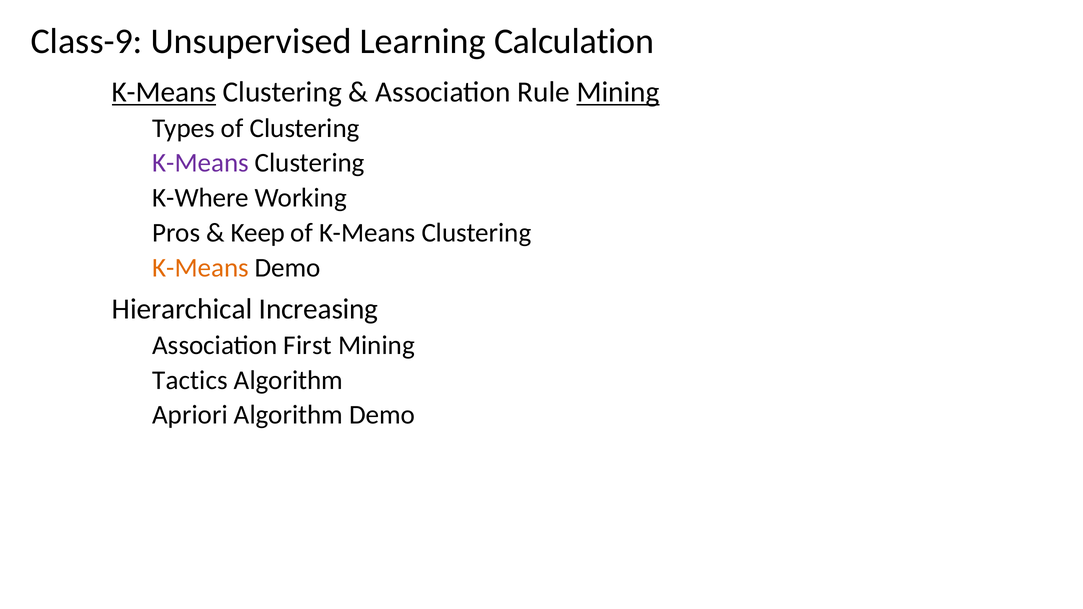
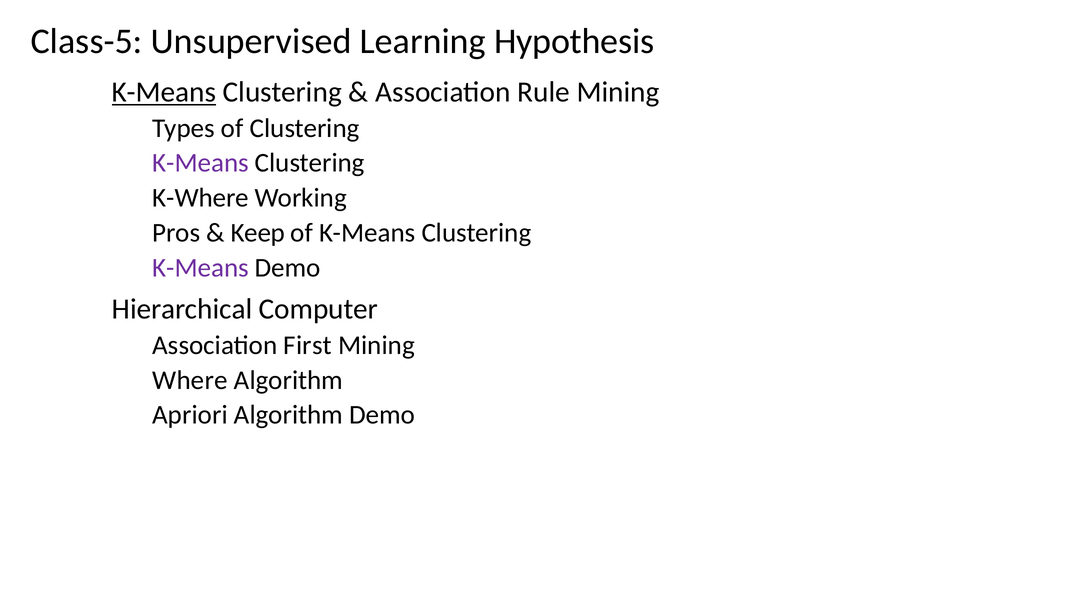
Class-9: Class-9 -> Class-5
Calculation: Calculation -> Hypothesis
Mining at (618, 92) underline: present -> none
K-Means at (201, 268) colour: orange -> purple
Increasing: Increasing -> Computer
Tactics: Tactics -> Where
